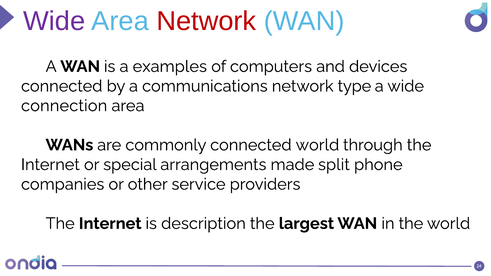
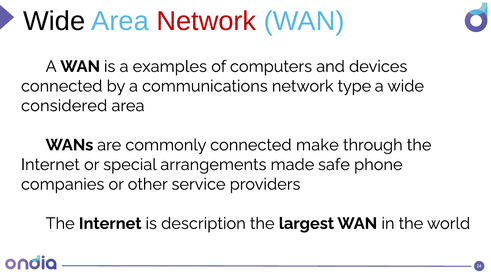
Wide at (54, 21) colour: purple -> black
connection: connection -> considered
connected world: world -> make
split: split -> safe
